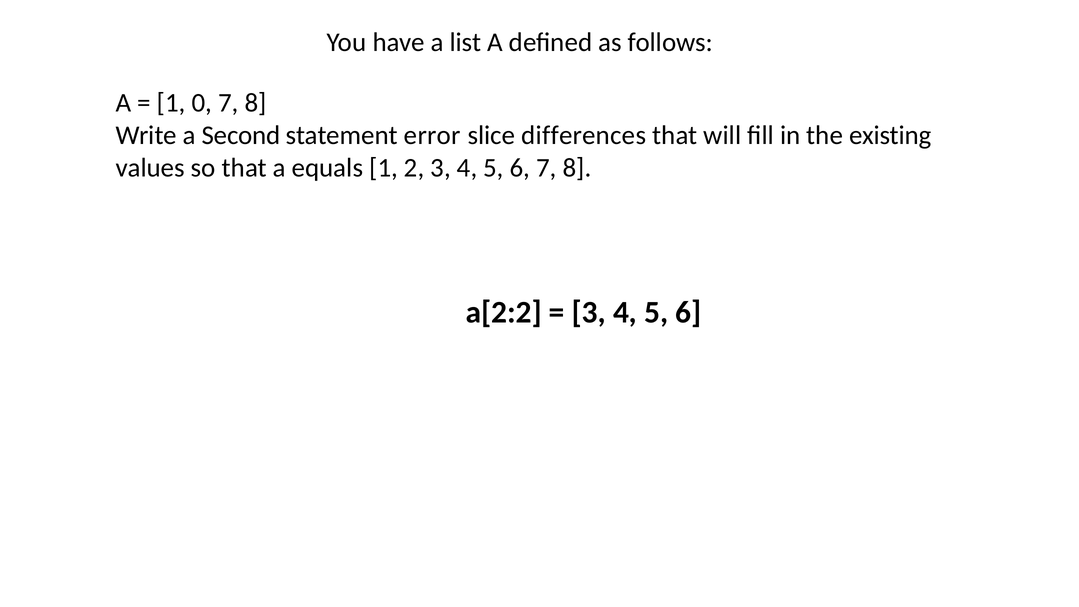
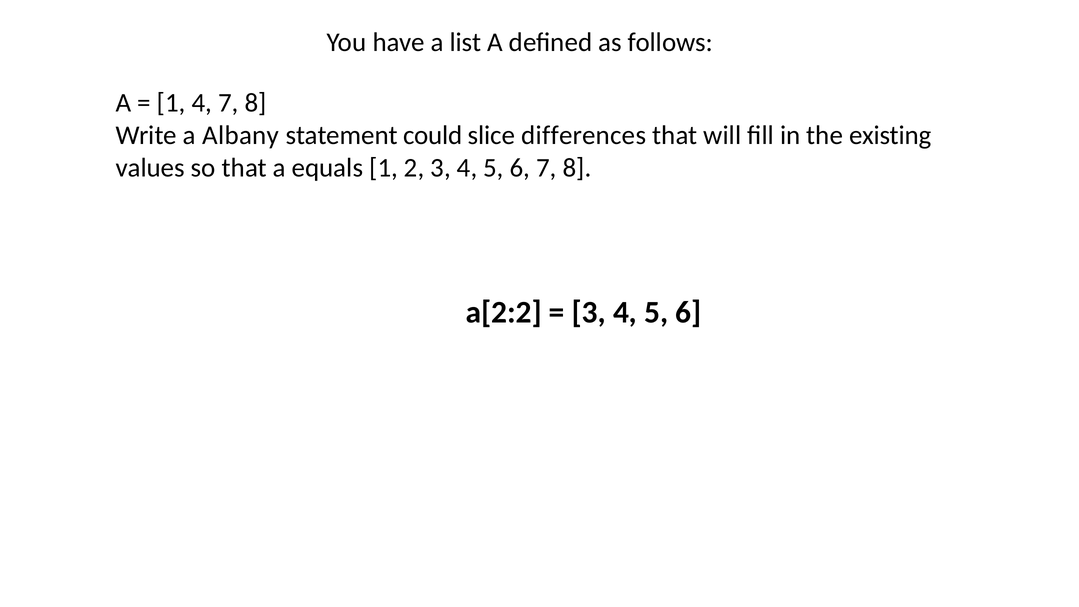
1 0: 0 -> 4
Second: Second -> Albany
error: error -> could
